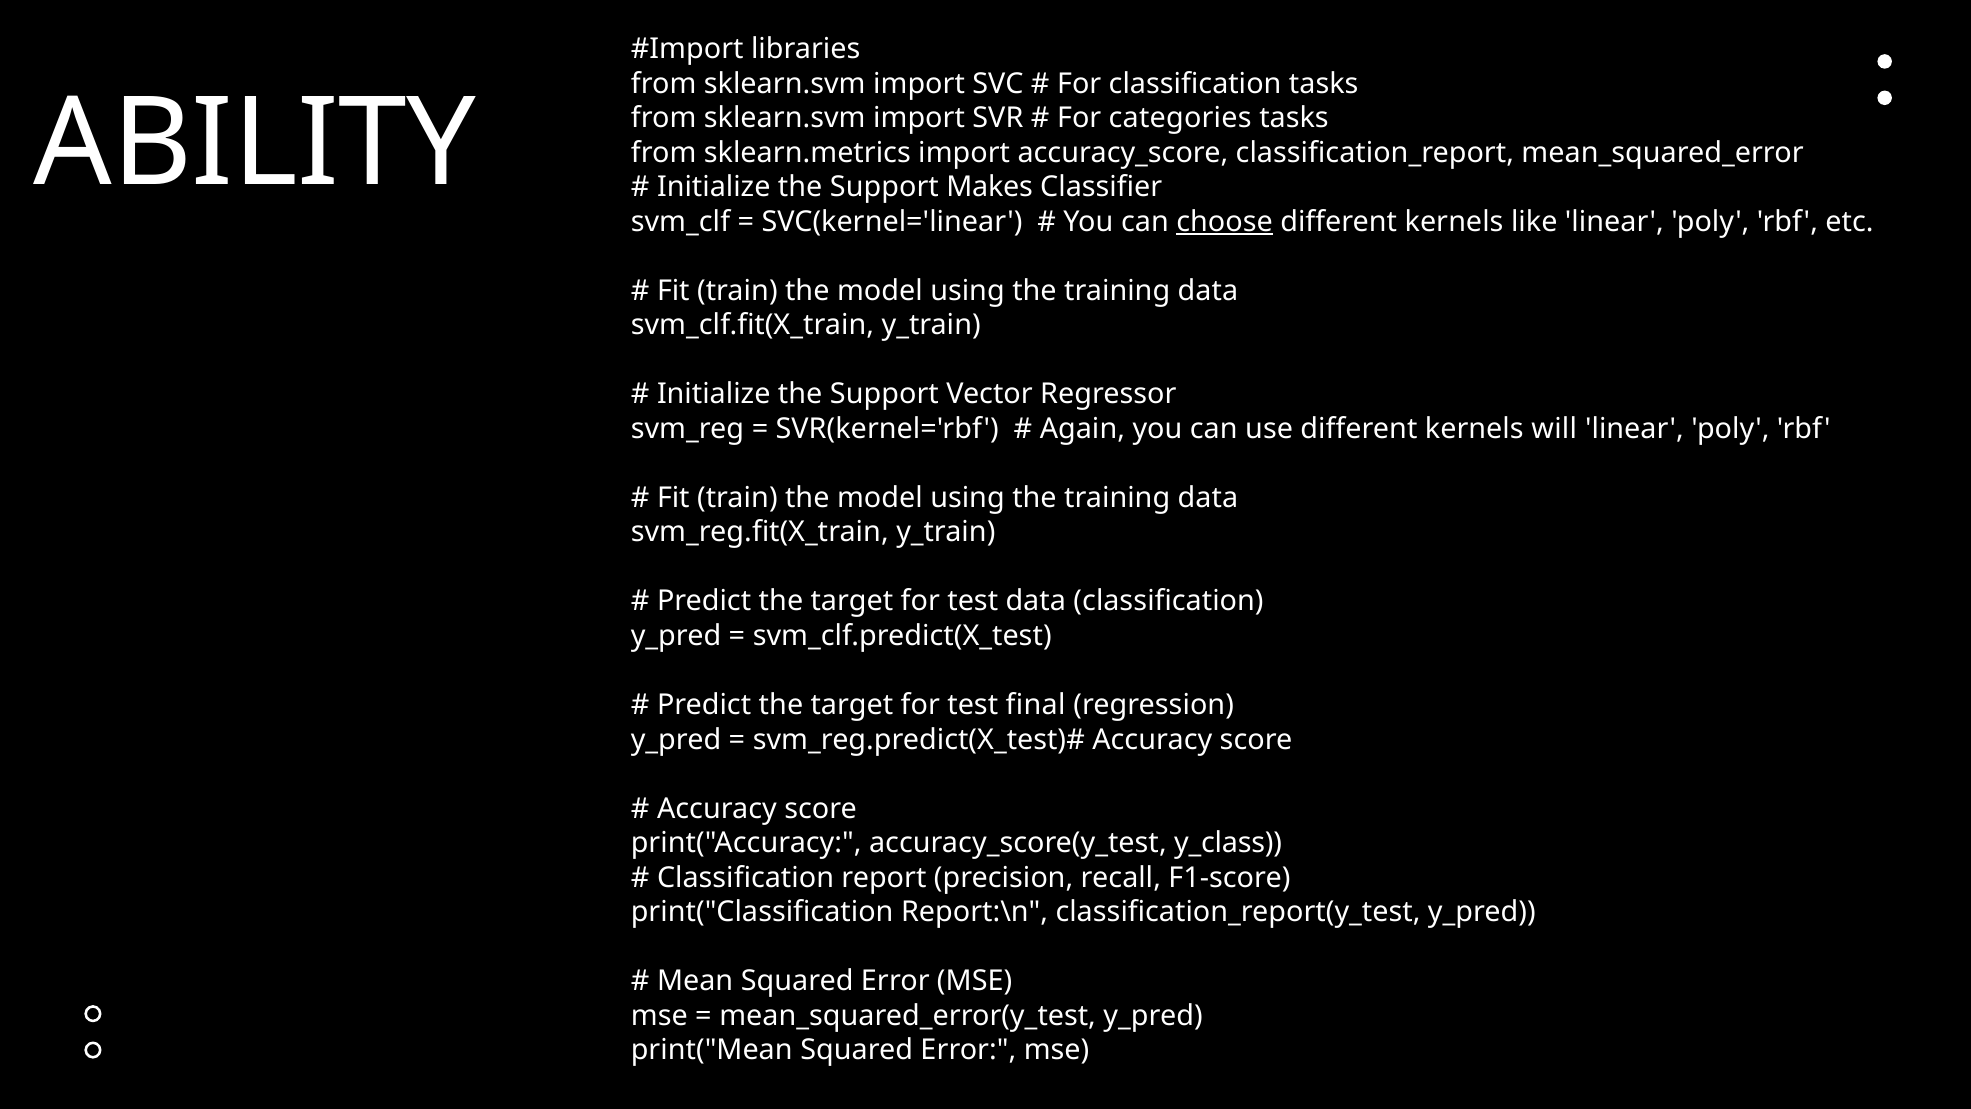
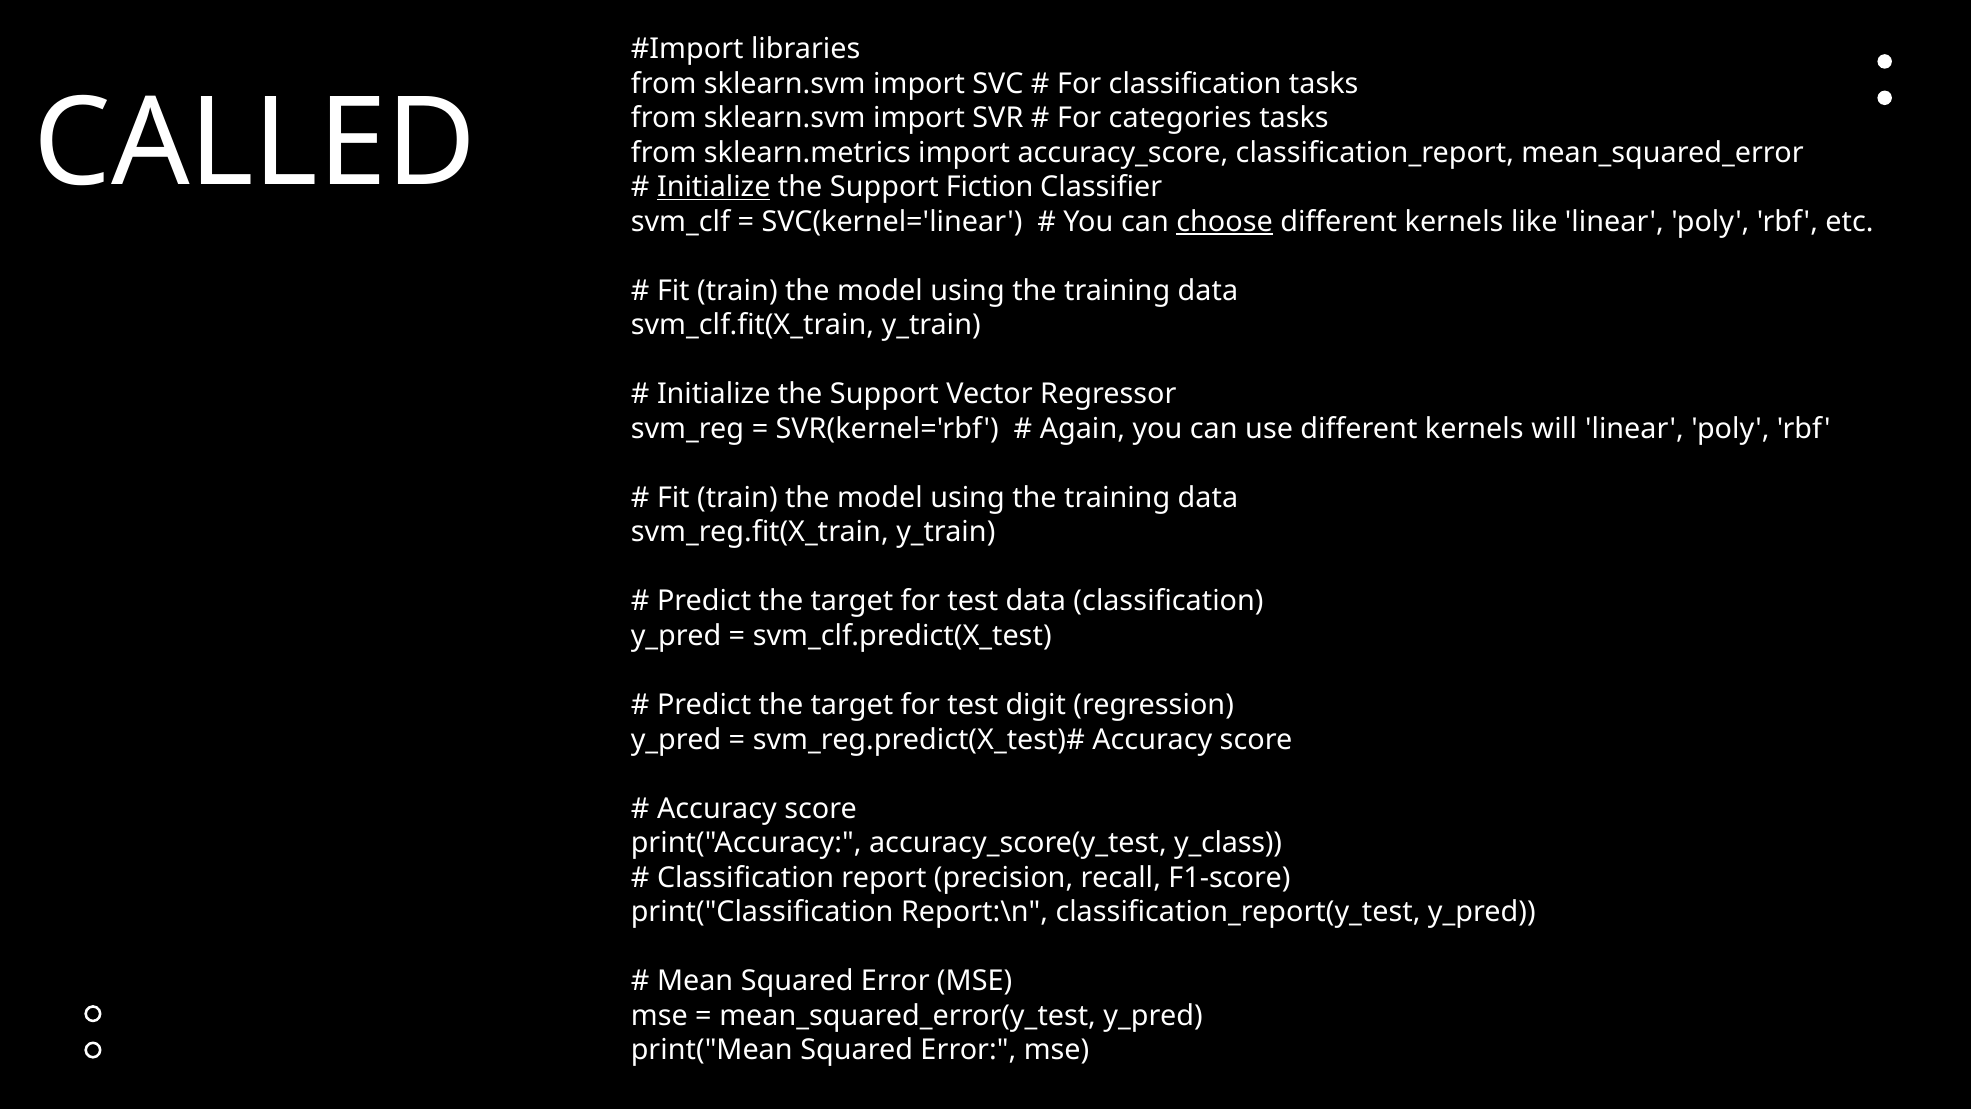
ABILITY: ABILITY -> CALLED
Initialize at (714, 187) underline: none -> present
Makes: Makes -> Fiction
final: final -> digit
